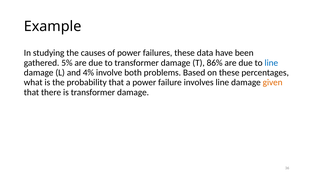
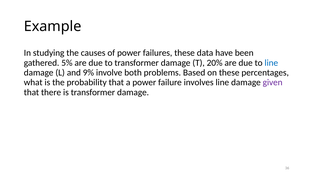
86%: 86% -> 20%
4%: 4% -> 9%
given colour: orange -> purple
